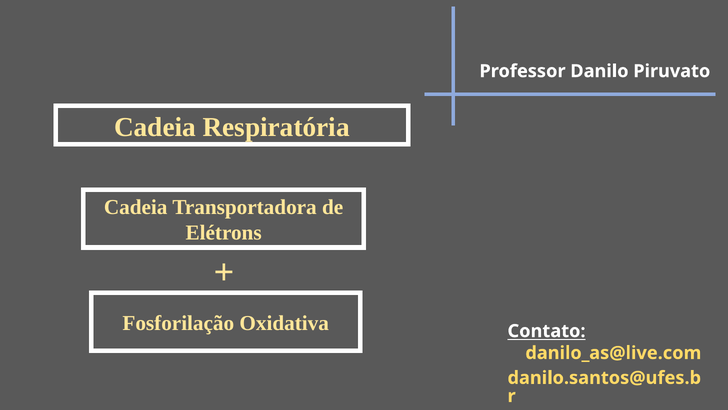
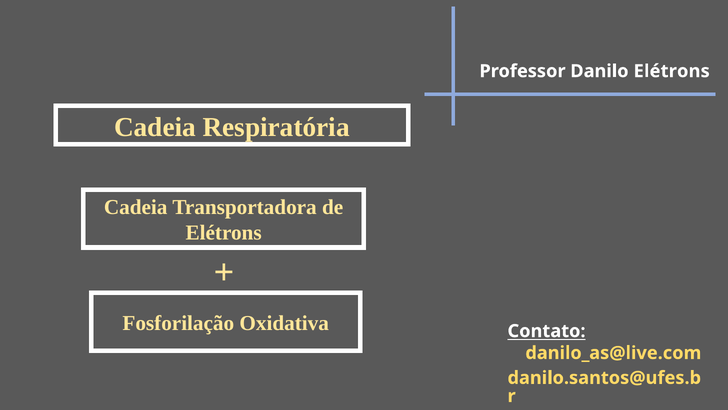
Danilo Piruvato: Piruvato -> Elétrons
